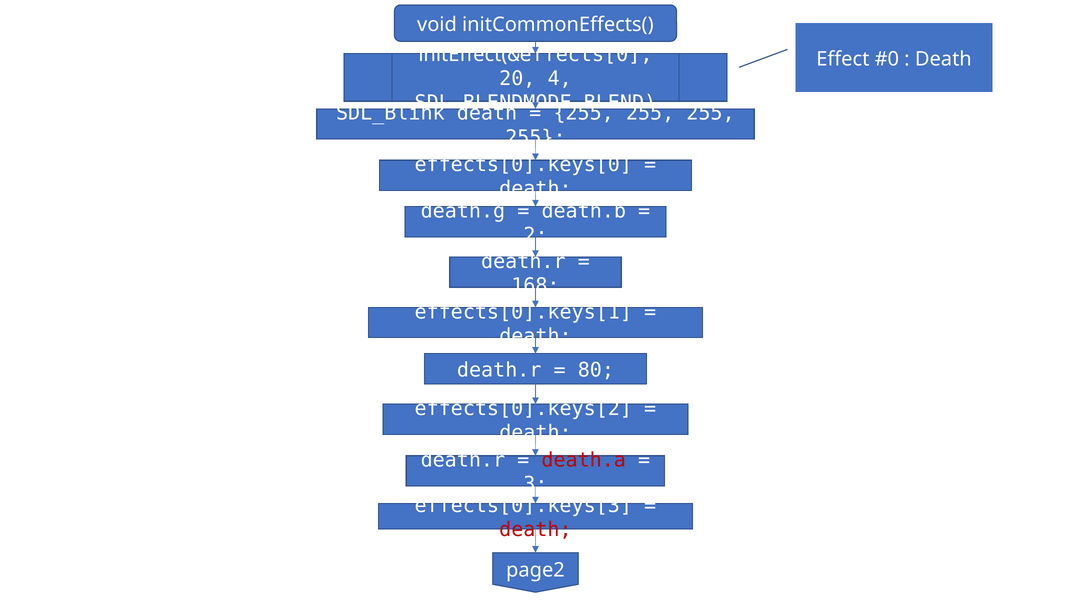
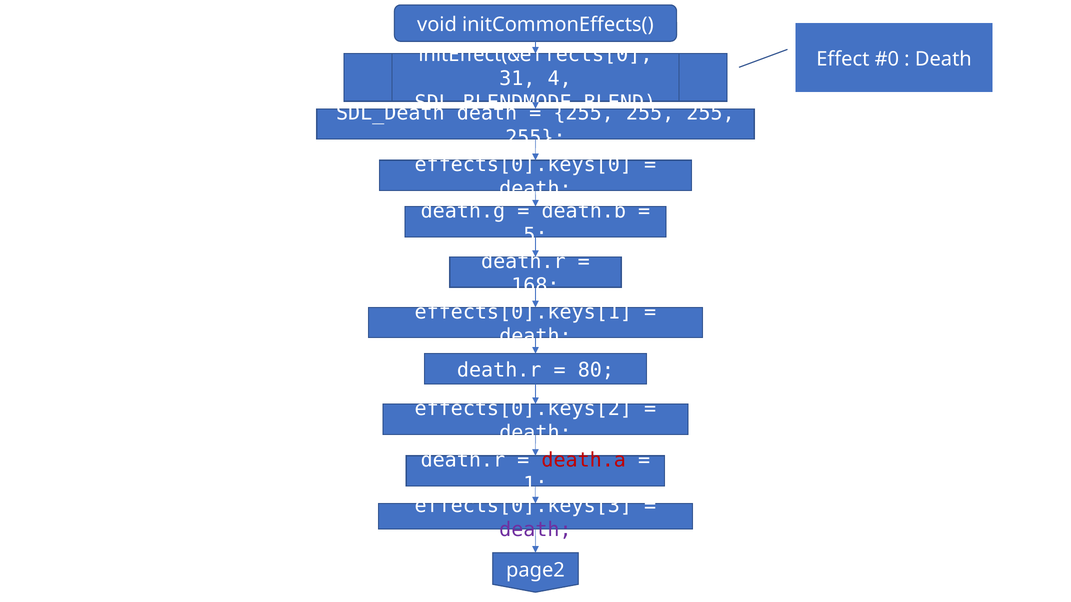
20: 20 -> 31
SDL_Blink: SDL_Blink -> SDL_Death
2: 2 -> 5
3: 3 -> 1
death at (535, 530) colour: red -> purple
